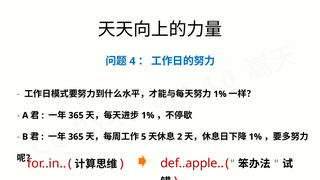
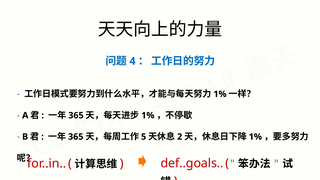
def..apple: def..apple -> def..goals
